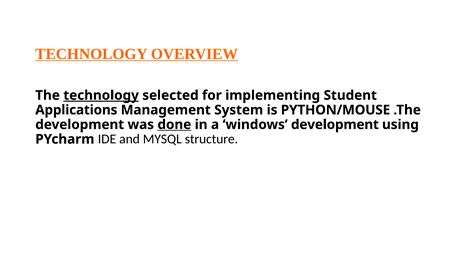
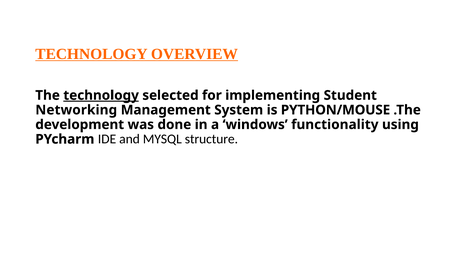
Applications: Applications -> Networking
done underline: present -> none
windows development: development -> functionality
